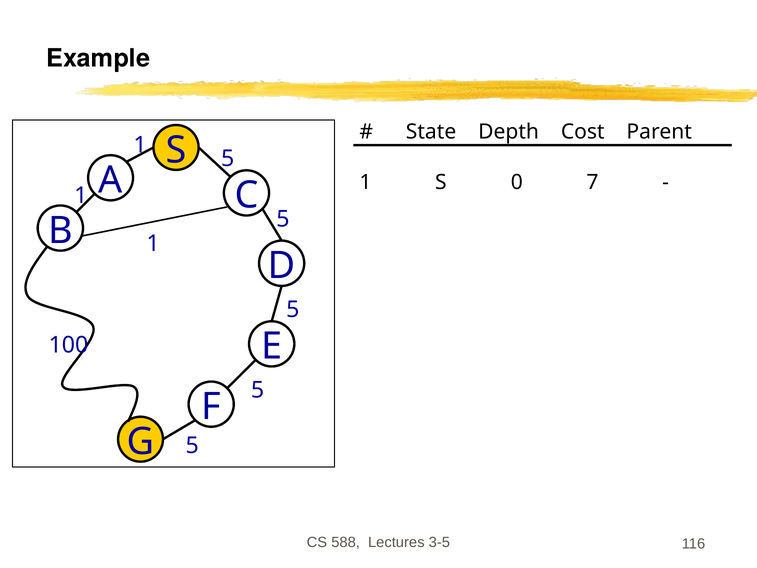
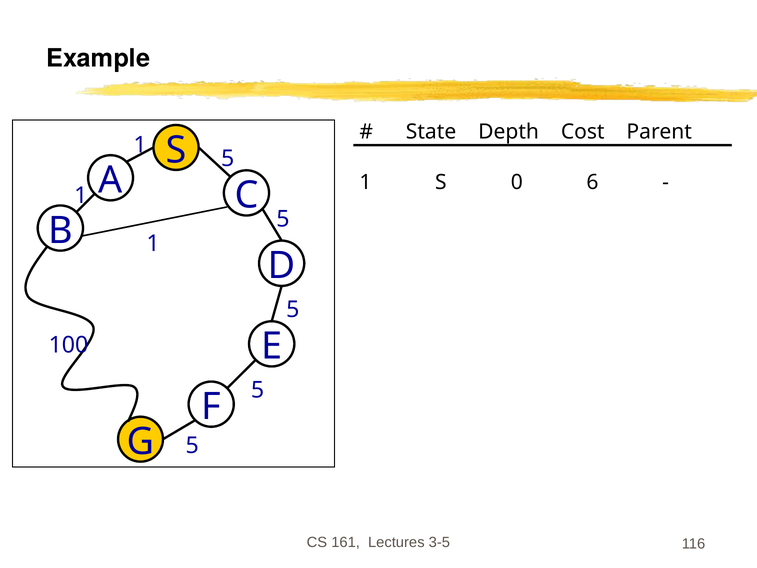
7: 7 -> 6
588: 588 -> 161
